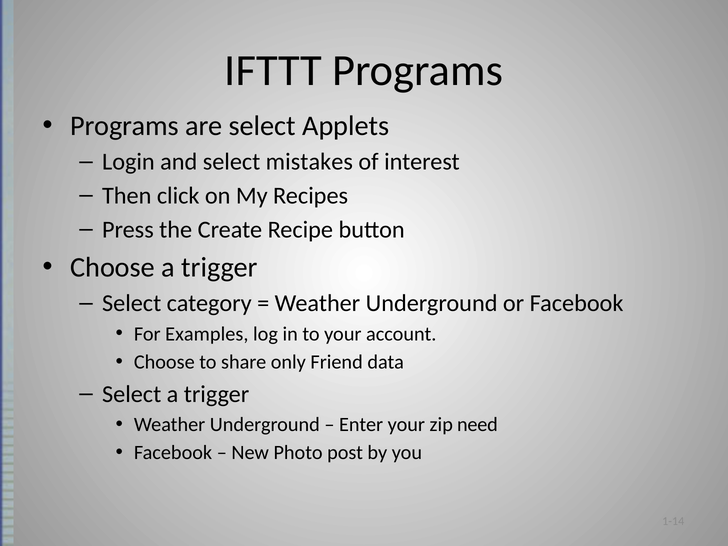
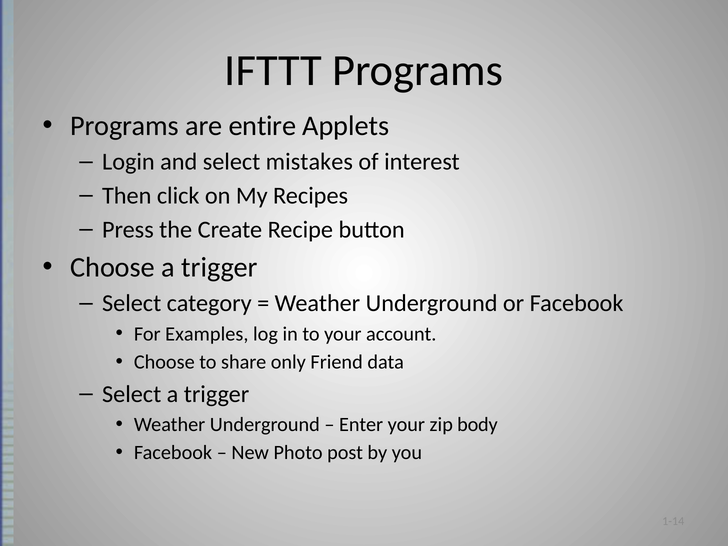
are select: select -> entire
need: need -> body
